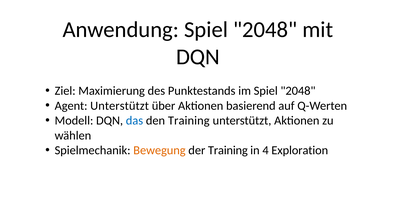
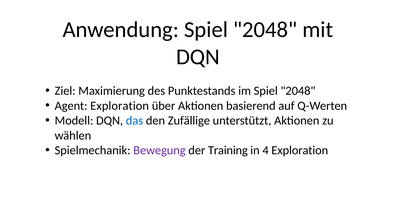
Agent Unterstützt: Unterstützt -> Exploration
den Training: Training -> Zufällige
Bewegung colour: orange -> purple
